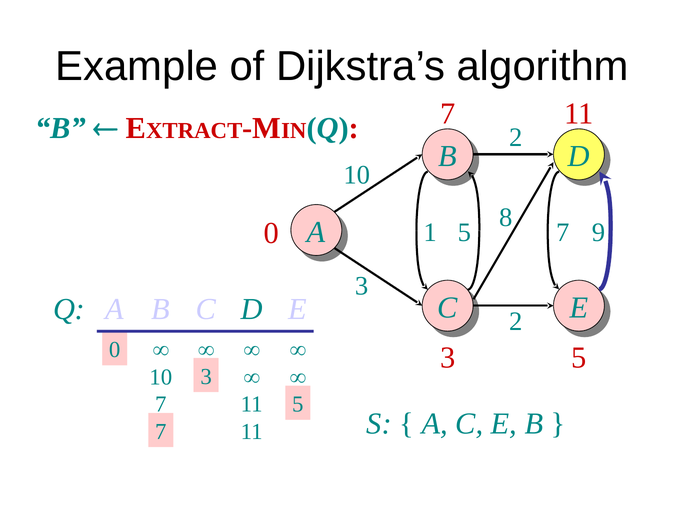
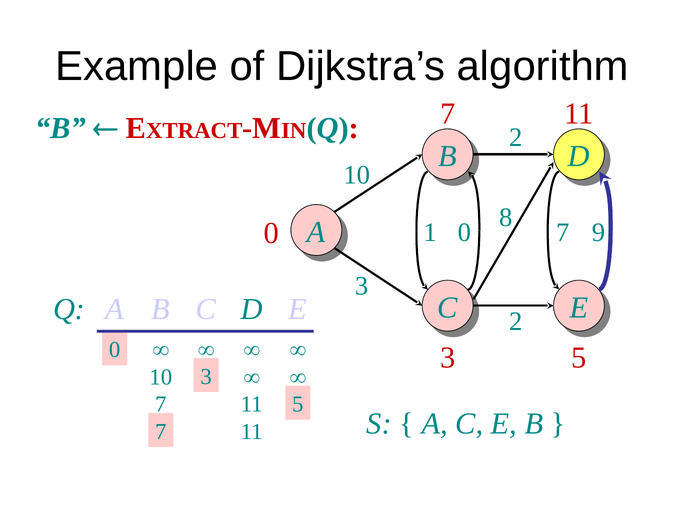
1 5: 5 -> 0
